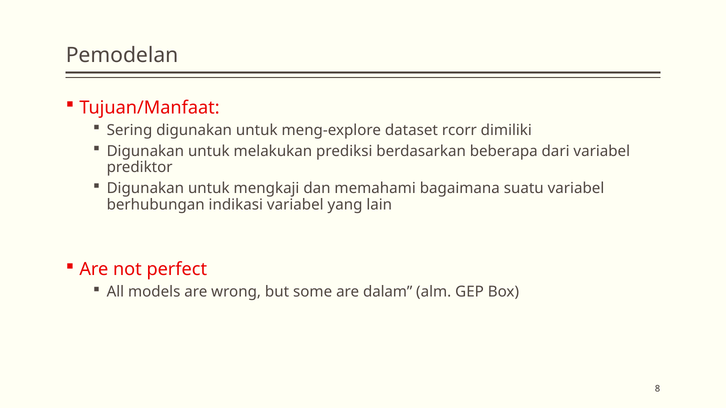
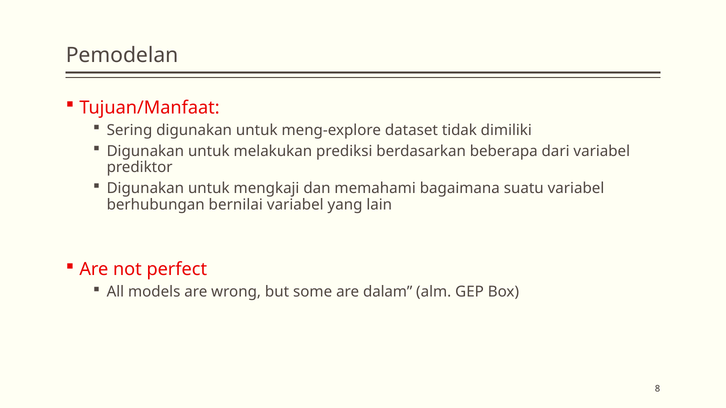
rcorr: rcorr -> tidak
indikasi: indikasi -> bernilai
